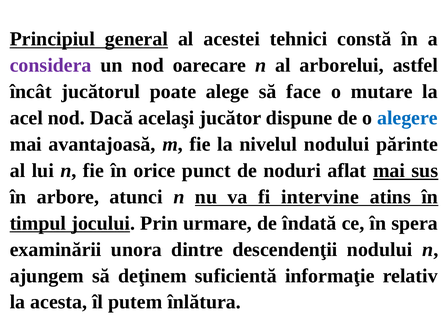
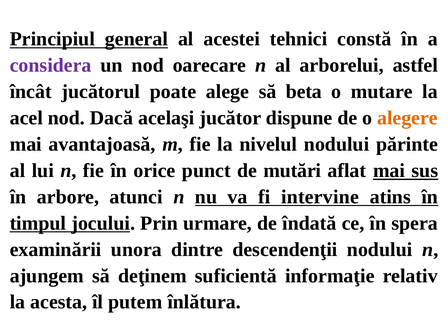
face: face -> beta
alegere colour: blue -> orange
noduri: noduri -> mutări
